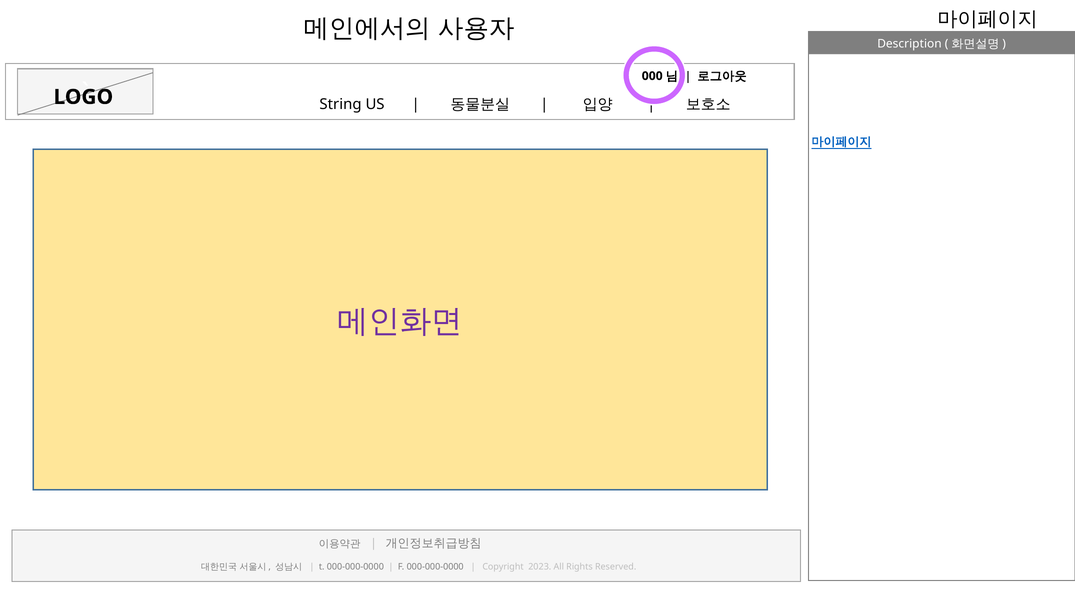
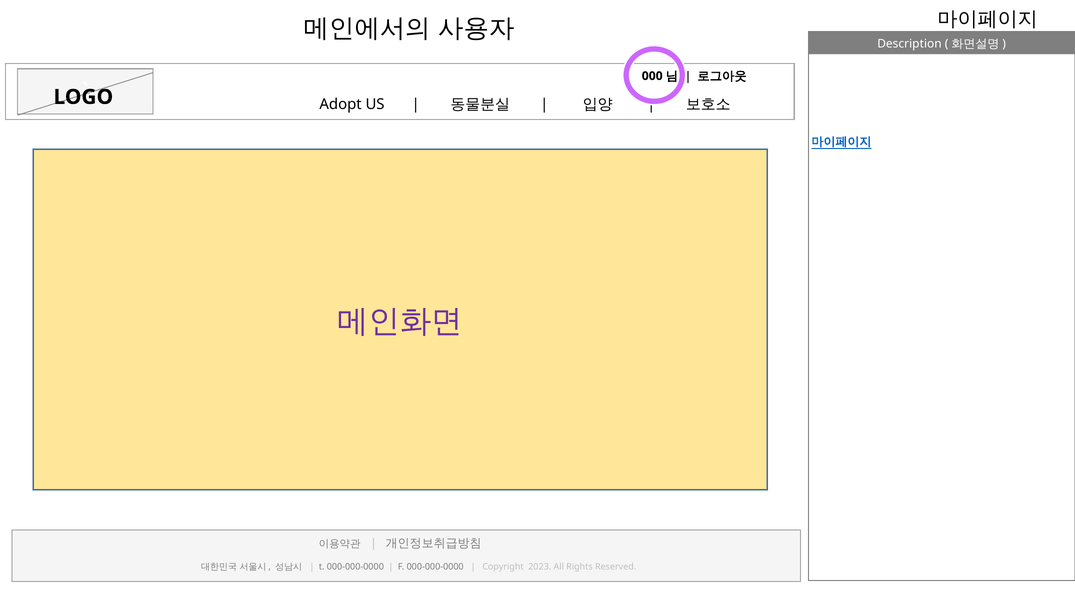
String: String -> Adopt
